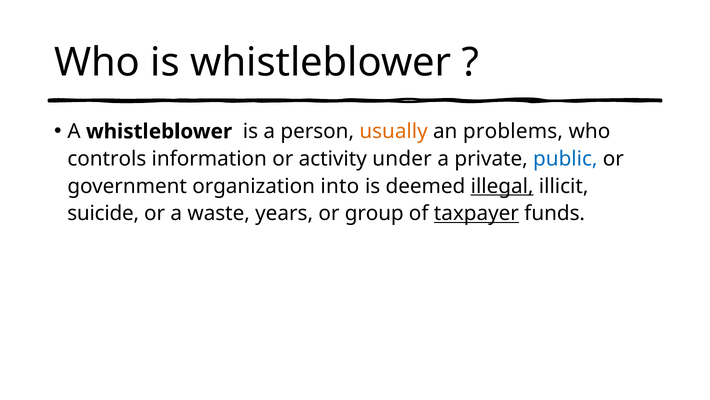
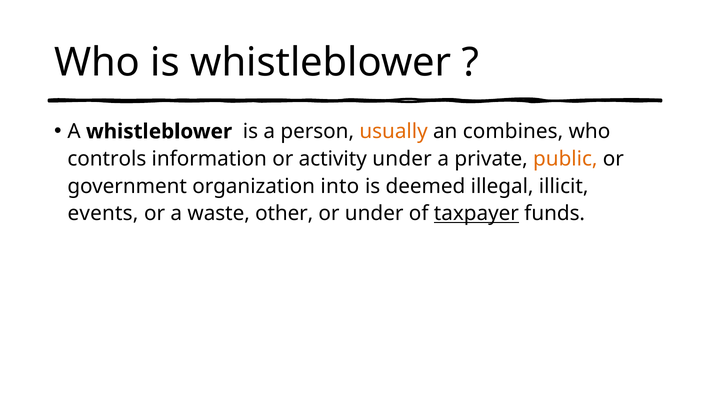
problems: problems -> combines
public colour: blue -> orange
illegal underline: present -> none
suicide: suicide -> events
years: years -> other
or group: group -> under
